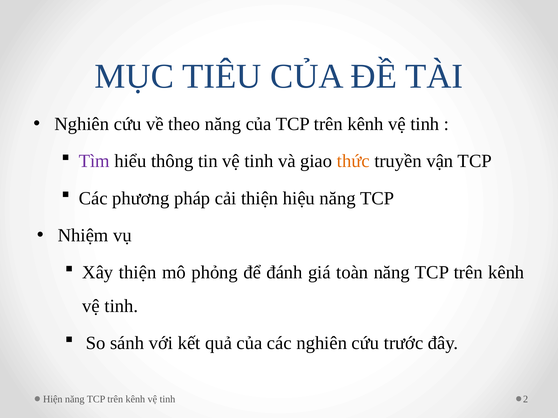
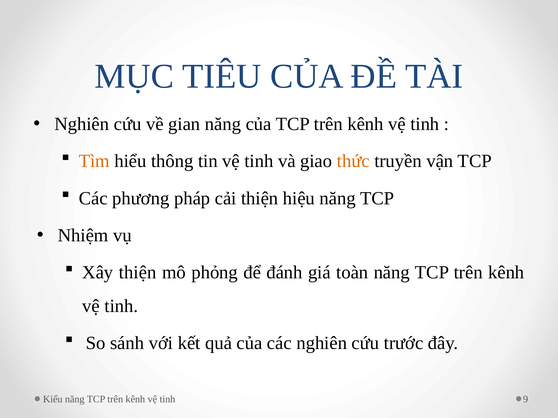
theo: theo -> gian
Tìm colour: purple -> orange
Hiện: Hiện -> Kiểu
2: 2 -> 9
